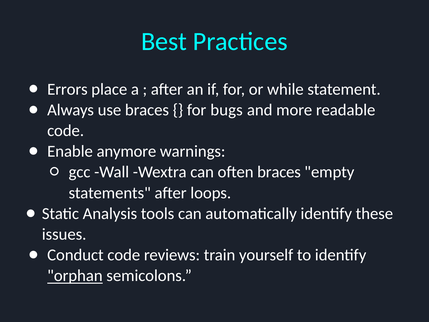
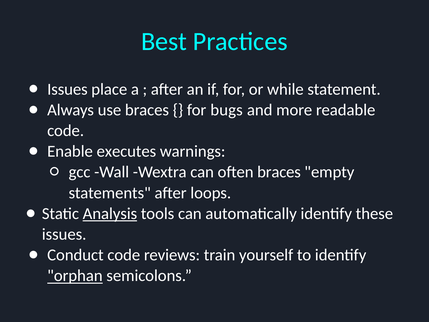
Errors at (67, 89): Errors -> Issues
anymore: anymore -> executes
Analysis underline: none -> present
